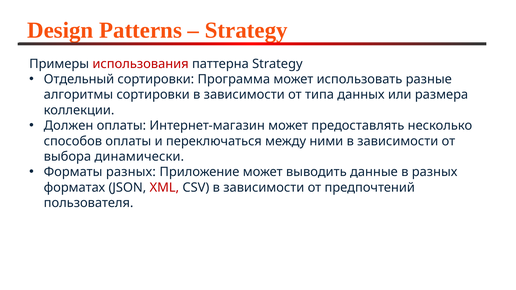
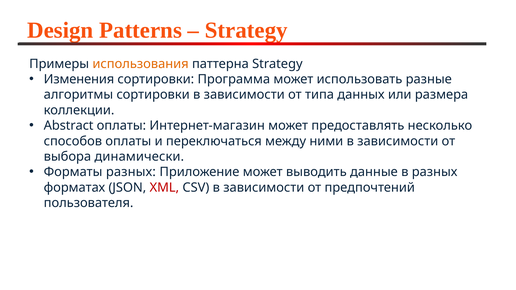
использования colour: red -> orange
Отдельный: Отдельный -> Изменения
Должен: Должен -> Abstract
